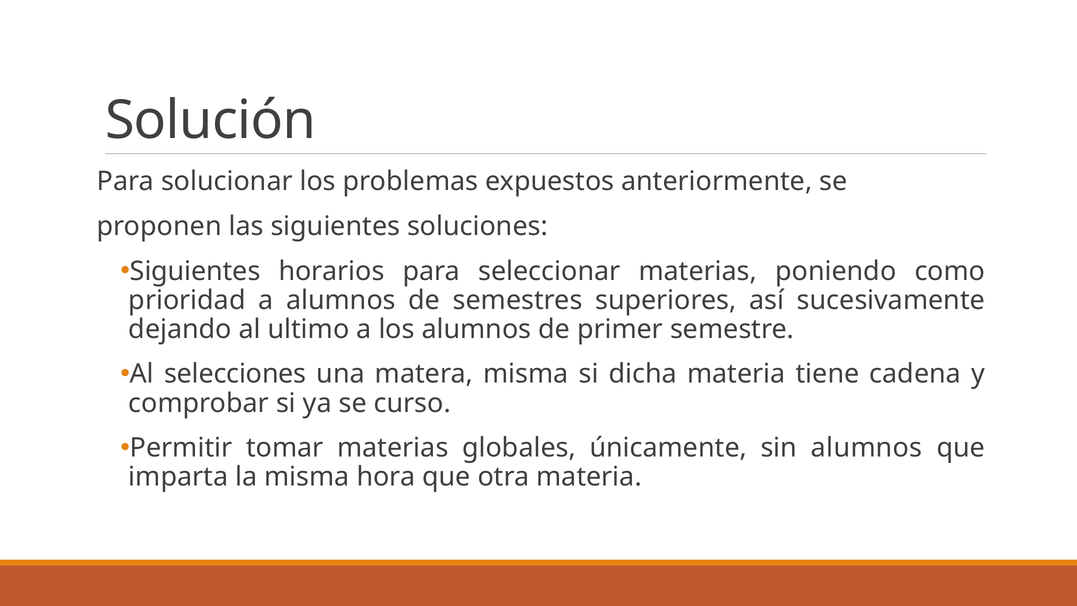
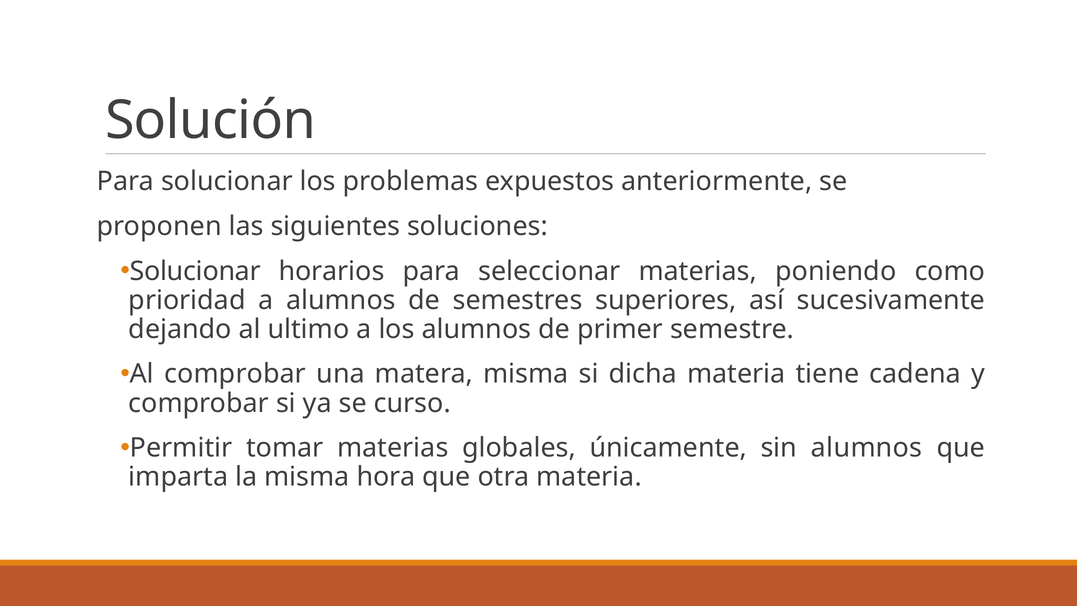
Siguientes at (195, 271): Siguientes -> Solucionar
Al selecciones: selecciones -> comprobar
